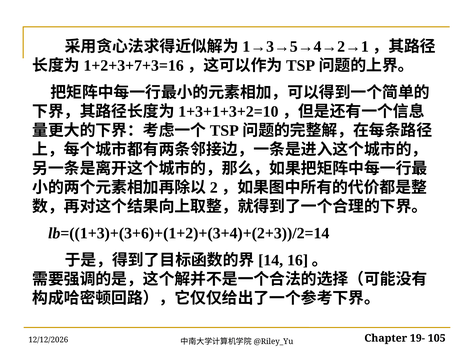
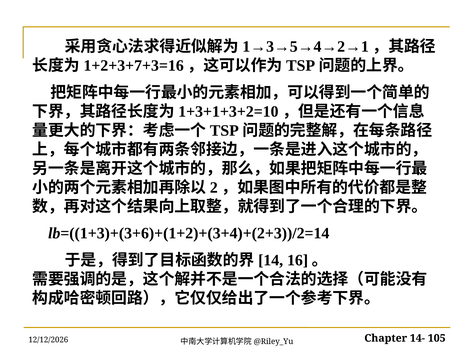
19-: 19- -> 14-
